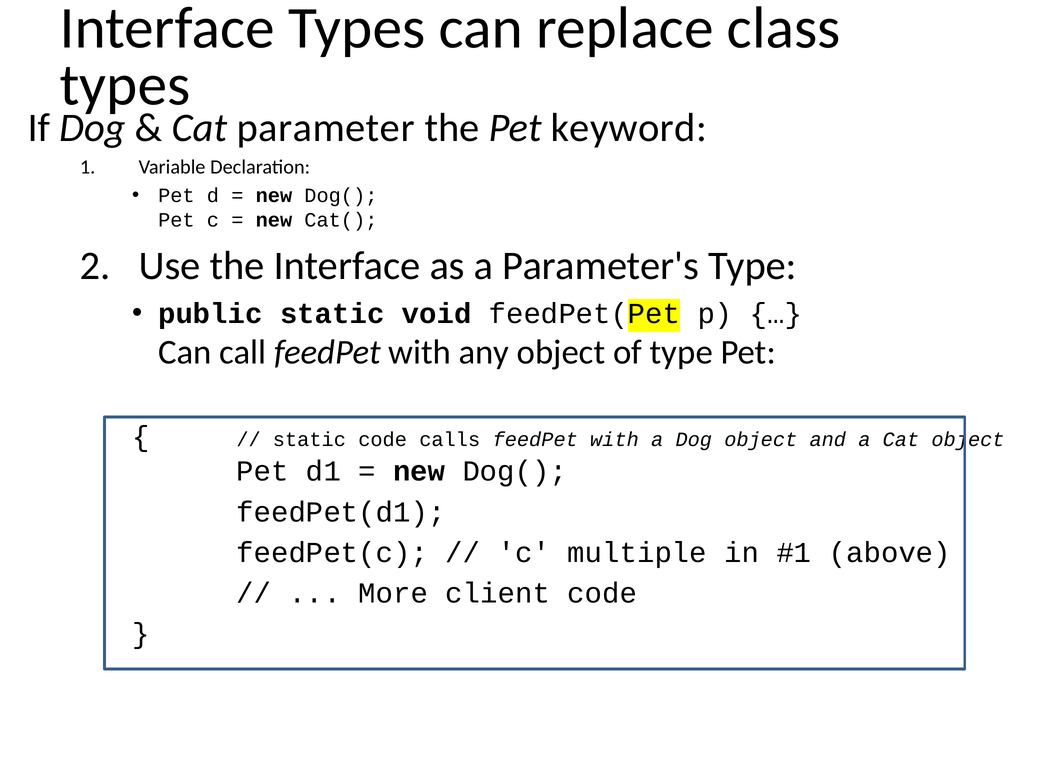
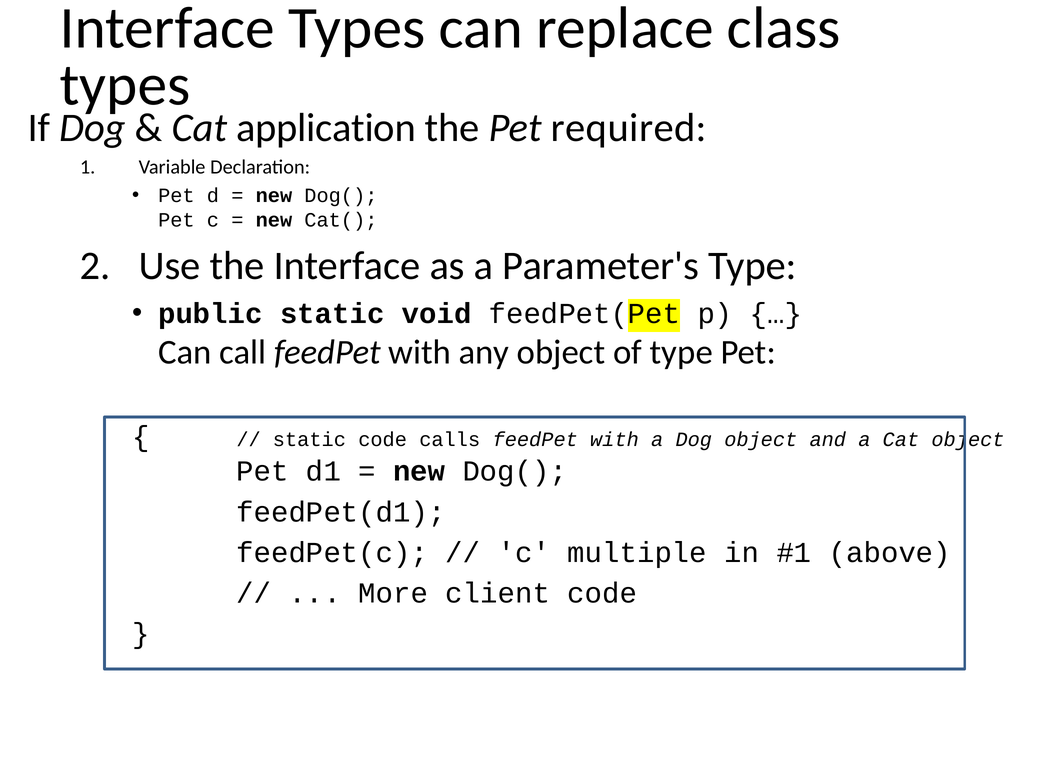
parameter: parameter -> application
keyword: keyword -> required
